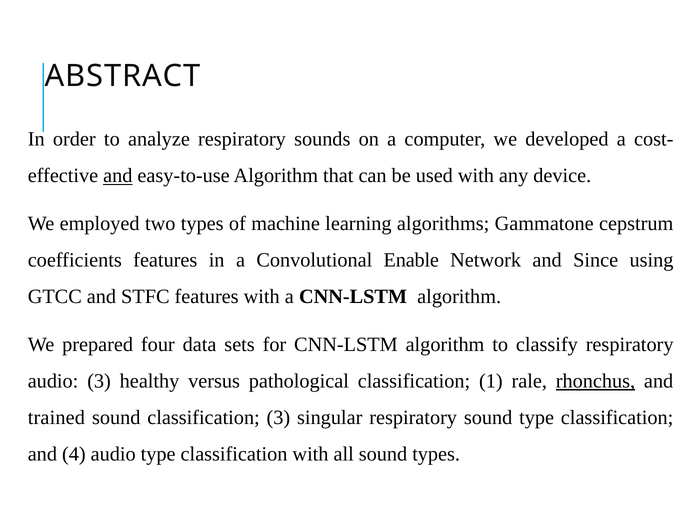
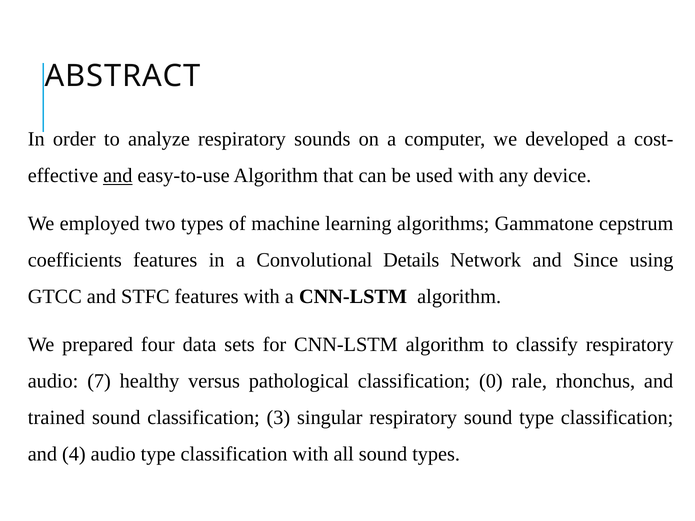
Enable: Enable -> Details
audio 3: 3 -> 7
1: 1 -> 0
rhonchus underline: present -> none
